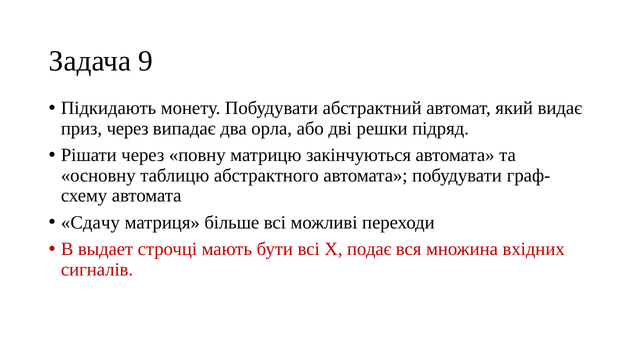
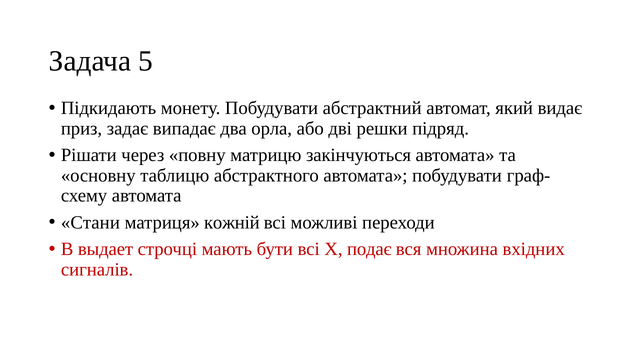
9: 9 -> 5
приз через: через -> задає
Сдачу: Сдачу -> Стани
більше: більше -> кожній
